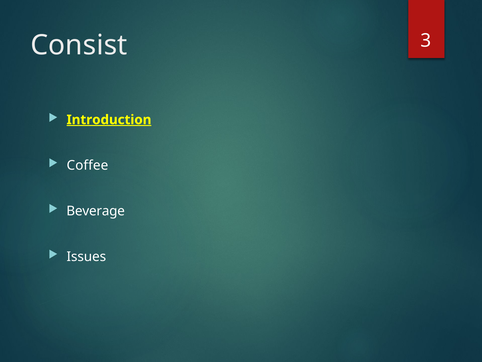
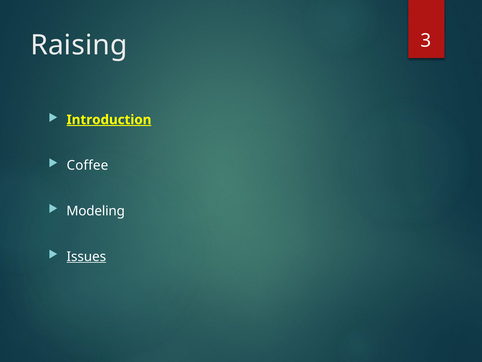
Consist: Consist -> Raising
Beverage: Beverage -> Modeling
Issues underline: none -> present
